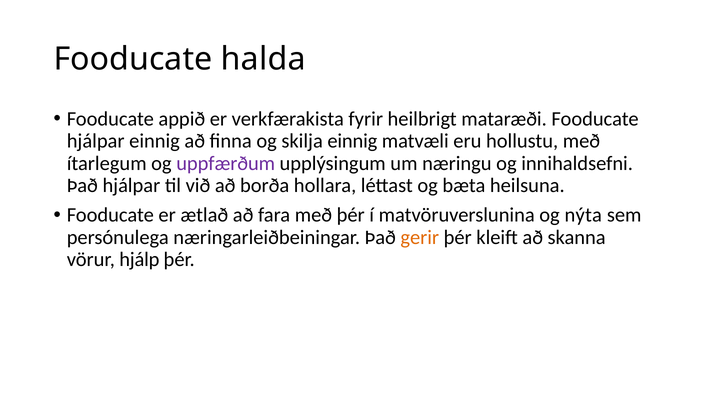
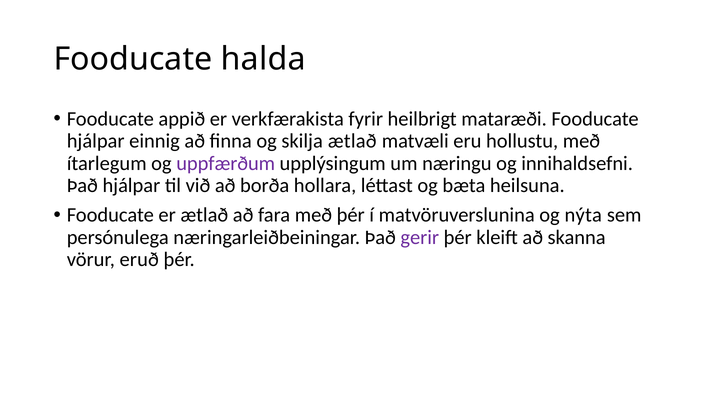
skilja einnig: einnig -> ætlað
gerir colour: orange -> purple
hjálp: hjálp -> eruð
